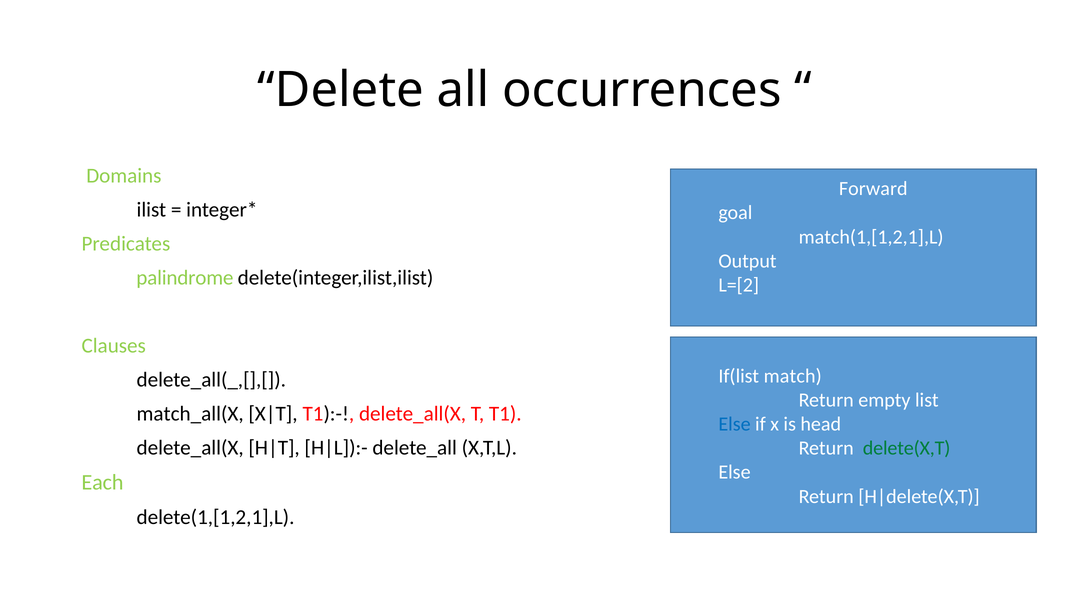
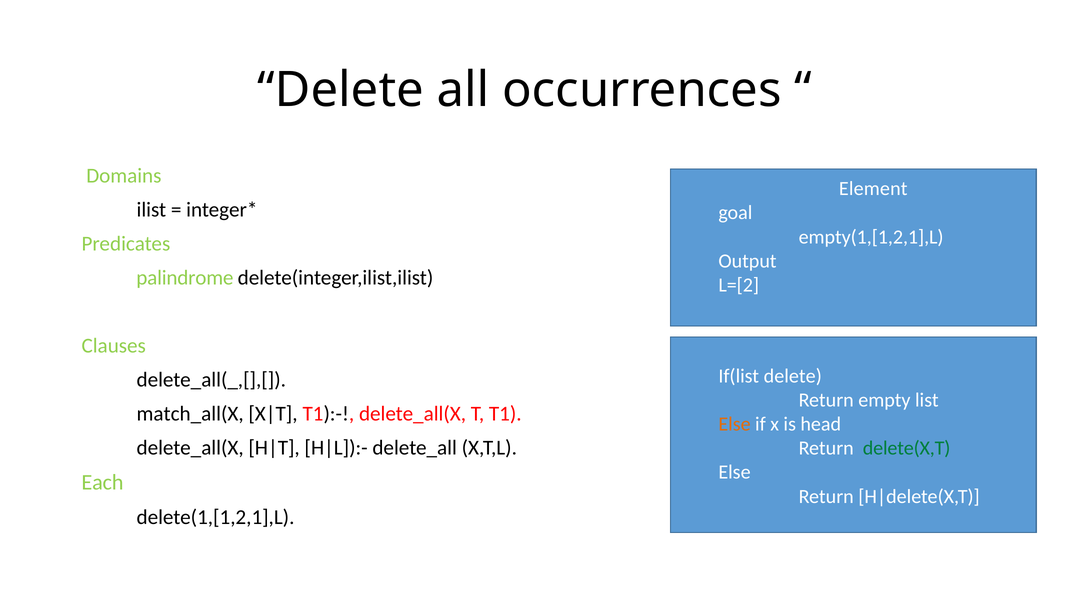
Forward: Forward -> Element
match(1,[1,2,1],L: match(1,[1,2,1],L -> empty(1,[1,2,1],L
If(list match: match -> delete
Else at (735, 424) colour: blue -> orange
